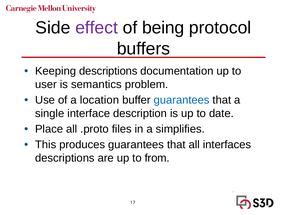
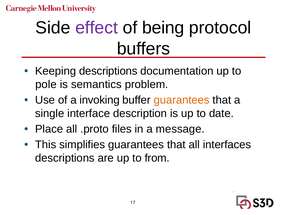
user: user -> pole
location: location -> invoking
guarantees at (182, 100) colour: blue -> orange
simplifies: simplifies -> message
produces: produces -> simplifies
